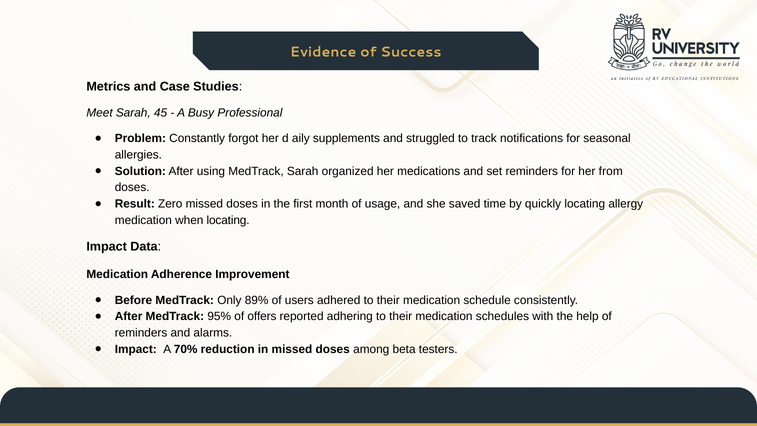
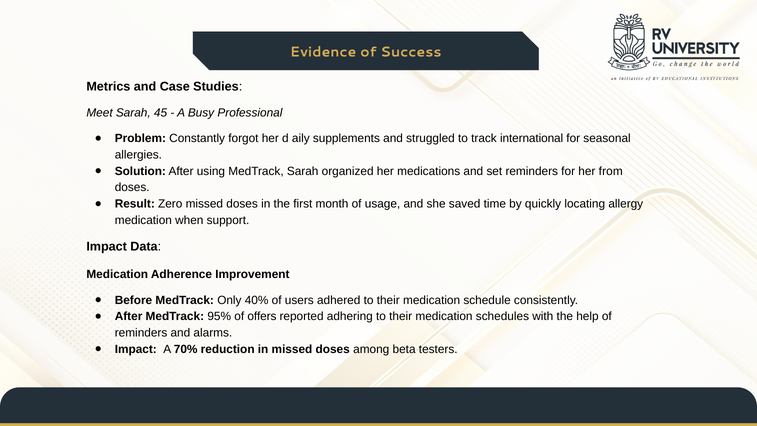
notifications: notifications -> international
when locating: locating -> support
89%: 89% -> 40%
